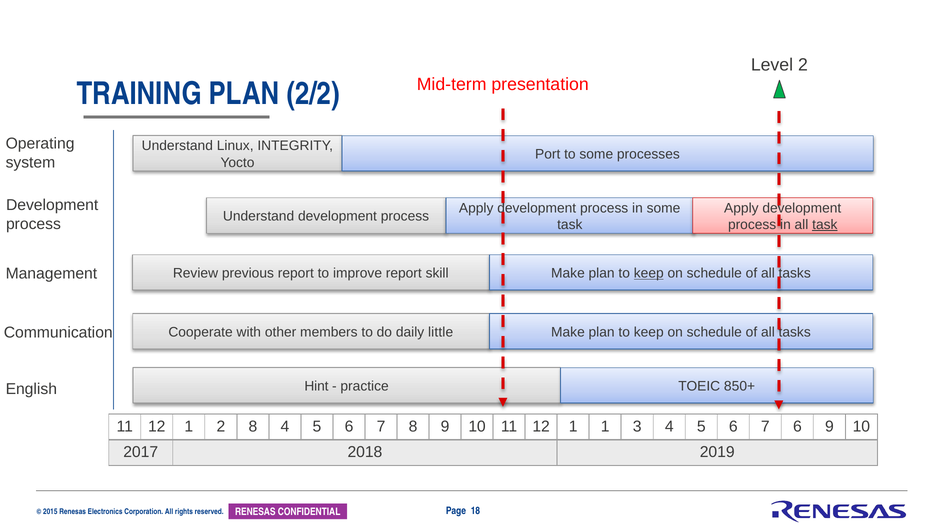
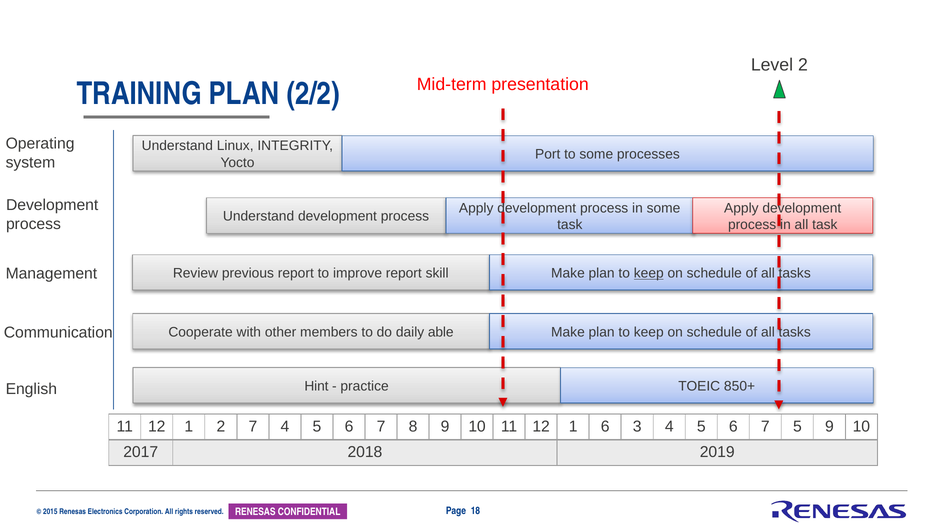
task at (825, 225) underline: present -> none
little: little -> able
2 8: 8 -> 7
1 1: 1 -> 6
7 6: 6 -> 5
